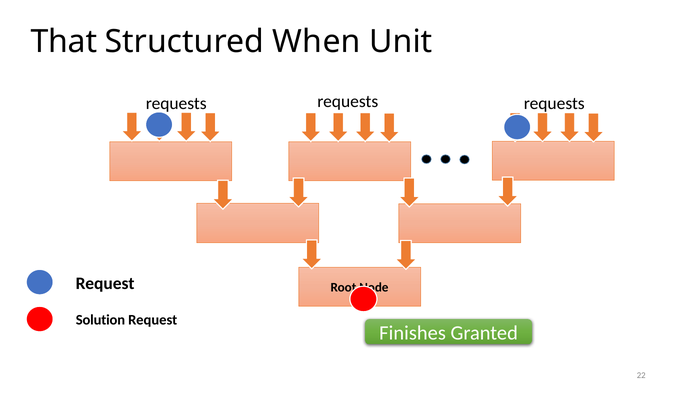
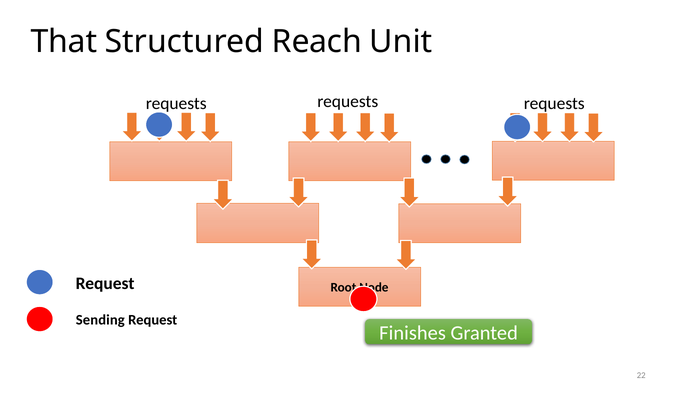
When: When -> Reach
Solution: Solution -> Sending
